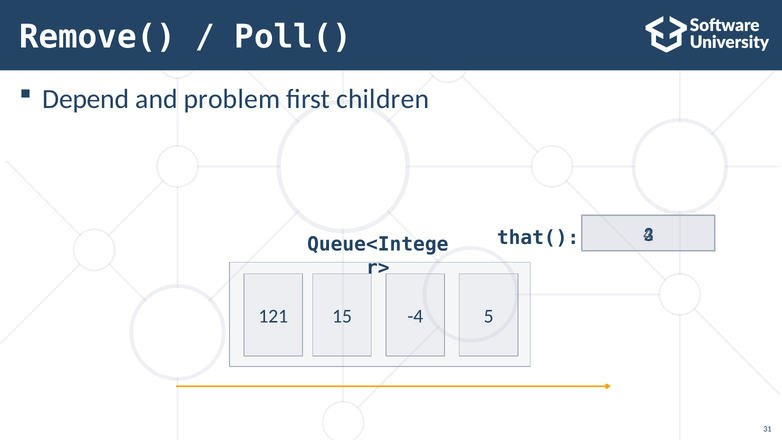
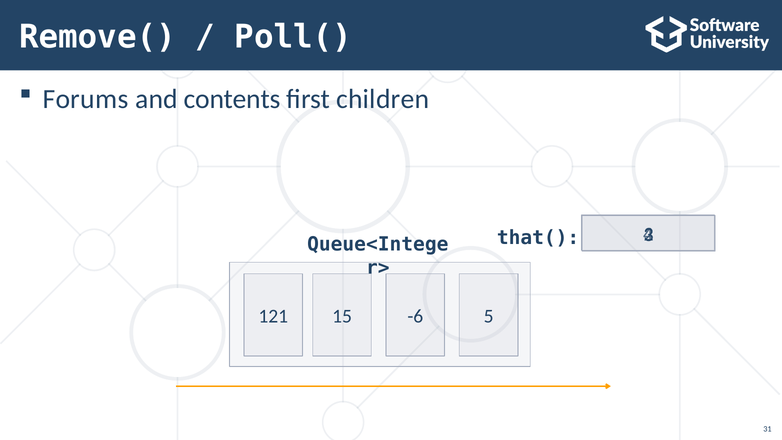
Depend: Depend -> Forums
problem: problem -> contents
-4: -4 -> -6
